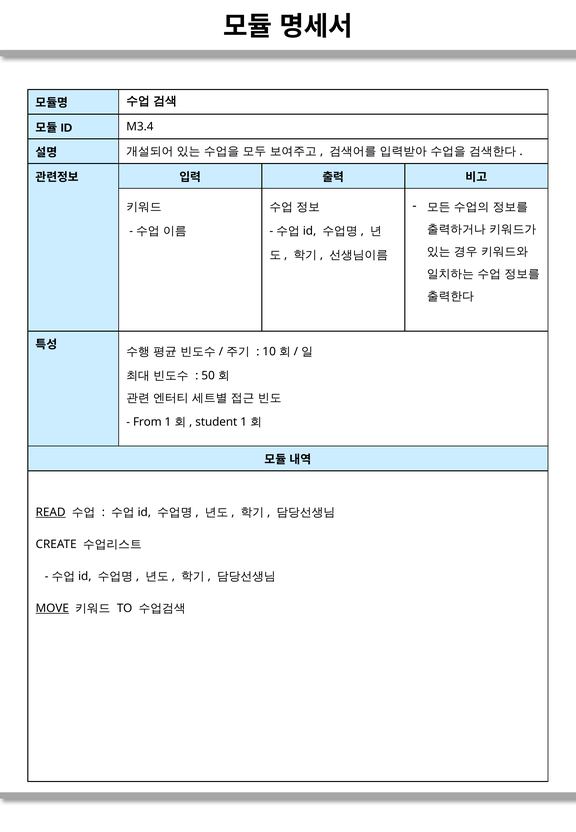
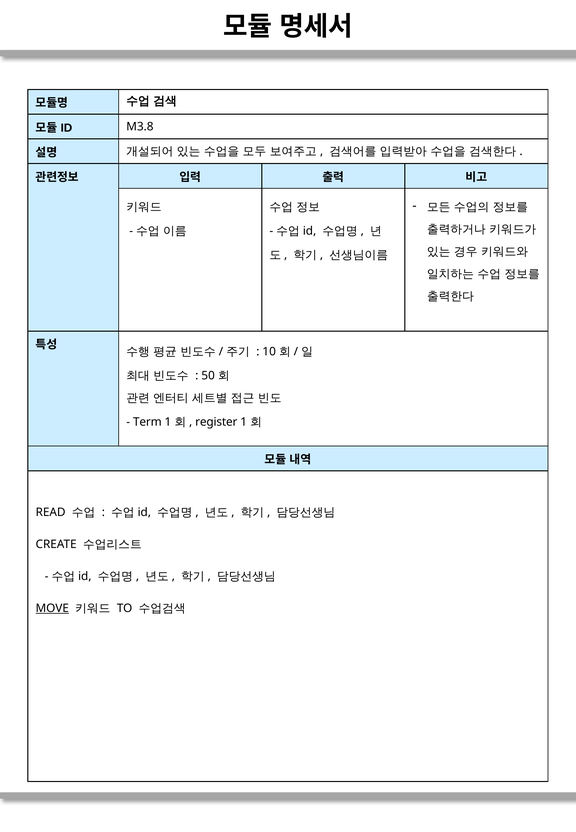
M3.4: M3.4 -> M3.8
From: From -> Term
student: student -> register
READ underline: present -> none
